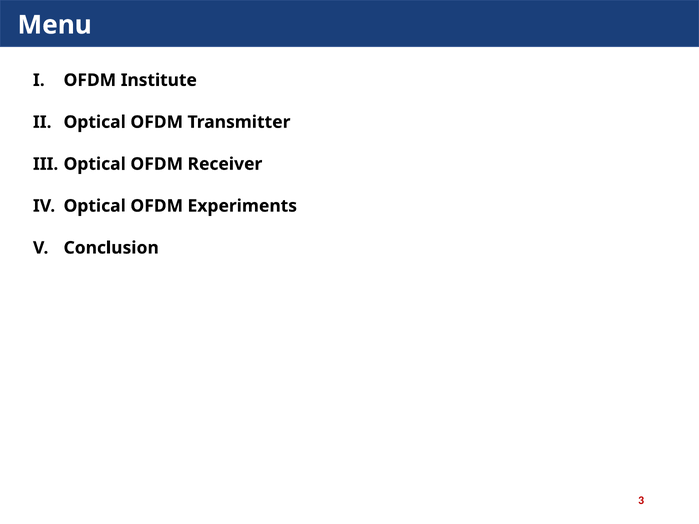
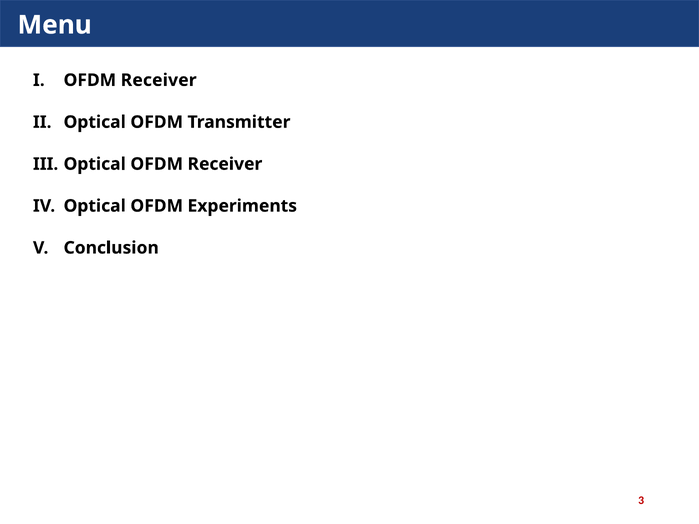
Institute at (159, 80): Institute -> Receiver
